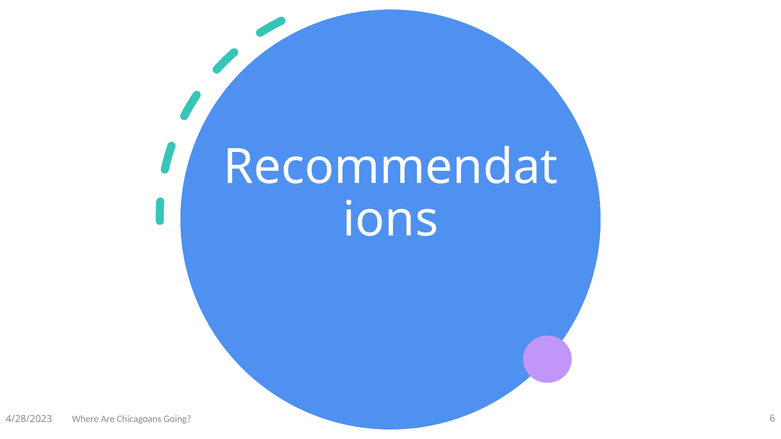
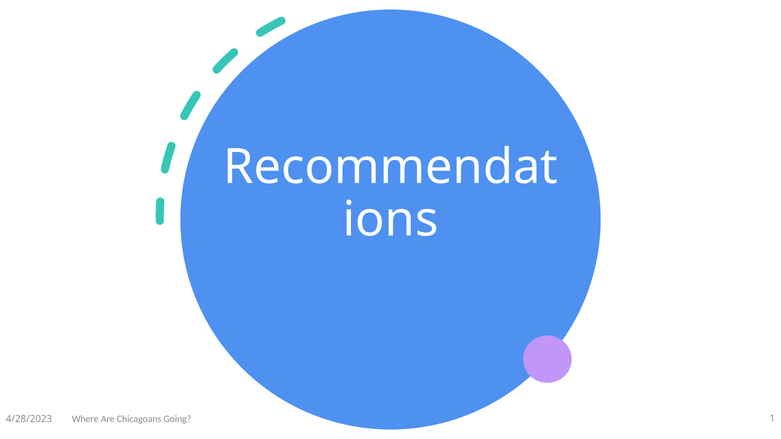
6: 6 -> 1
